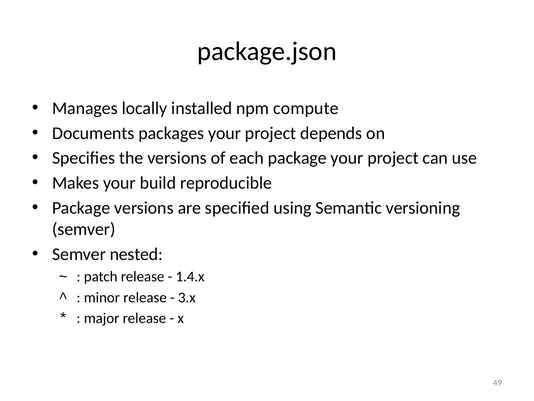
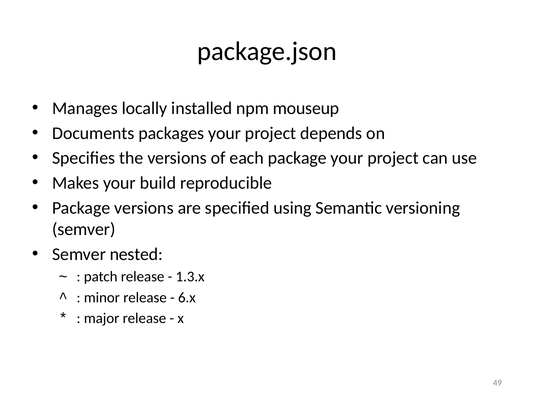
compute: compute -> mouseup
1.4.x: 1.4.x -> 1.3.x
3.x: 3.x -> 6.x
